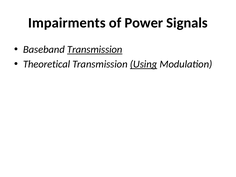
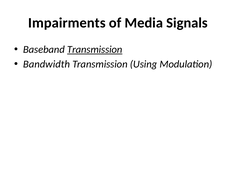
Power: Power -> Media
Theoretical: Theoretical -> Bandwidth
Using underline: present -> none
